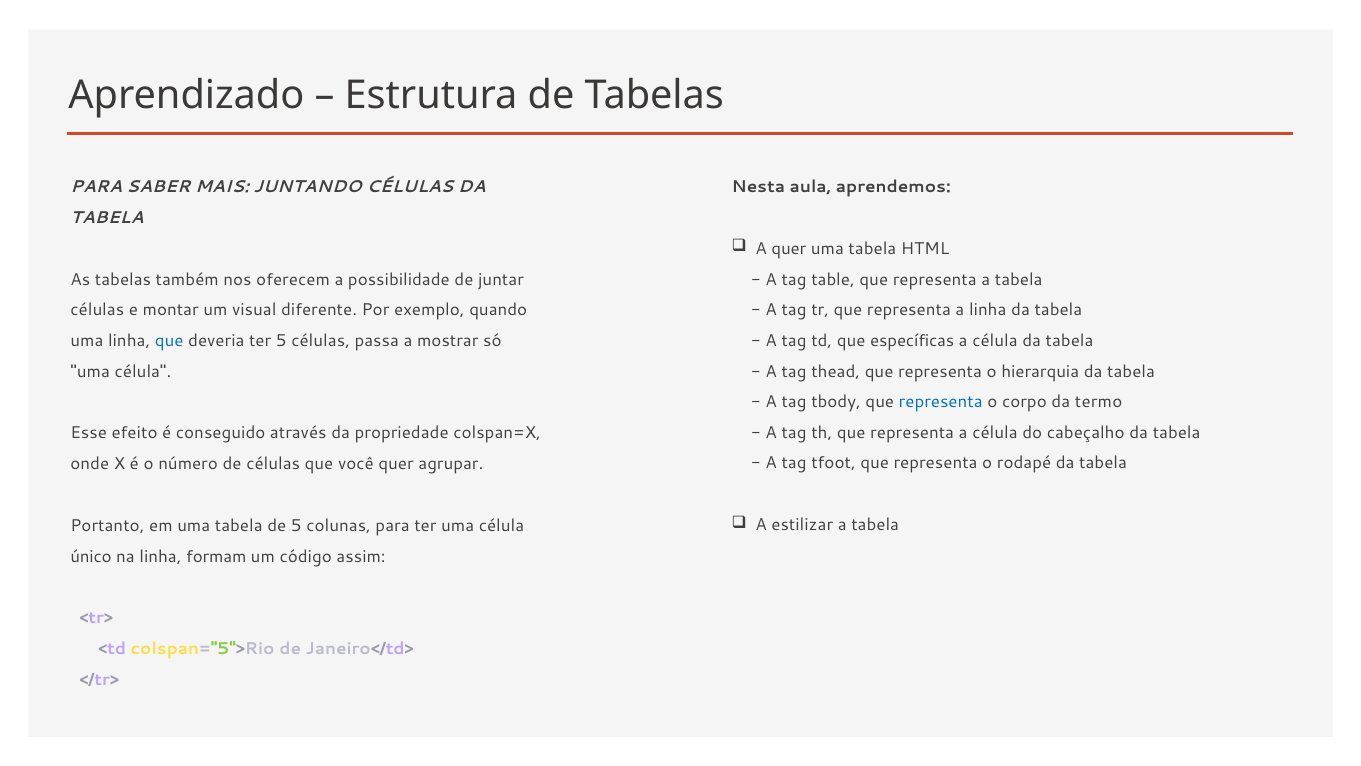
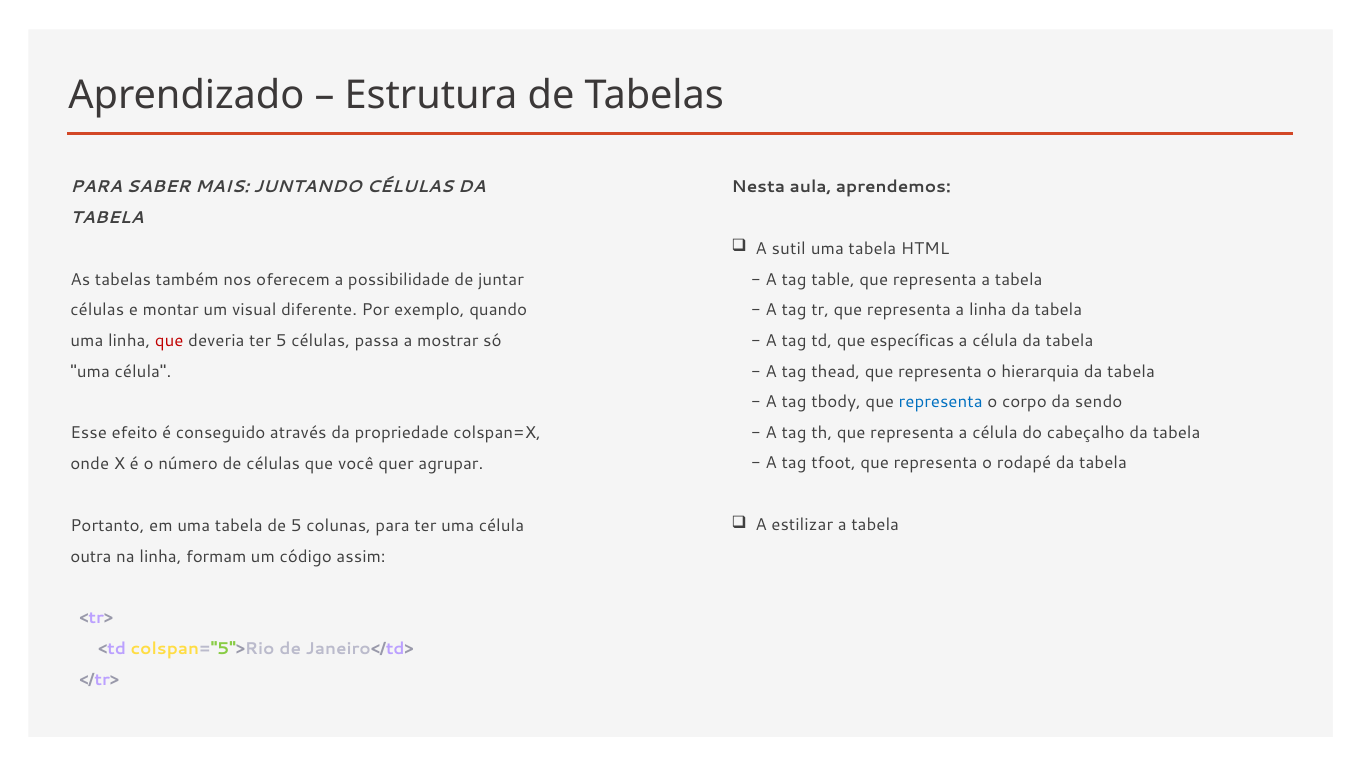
A quer: quer -> sutil
que at (169, 341) colour: blue -> red
termo: termo -> sendo
único: único -> outra
